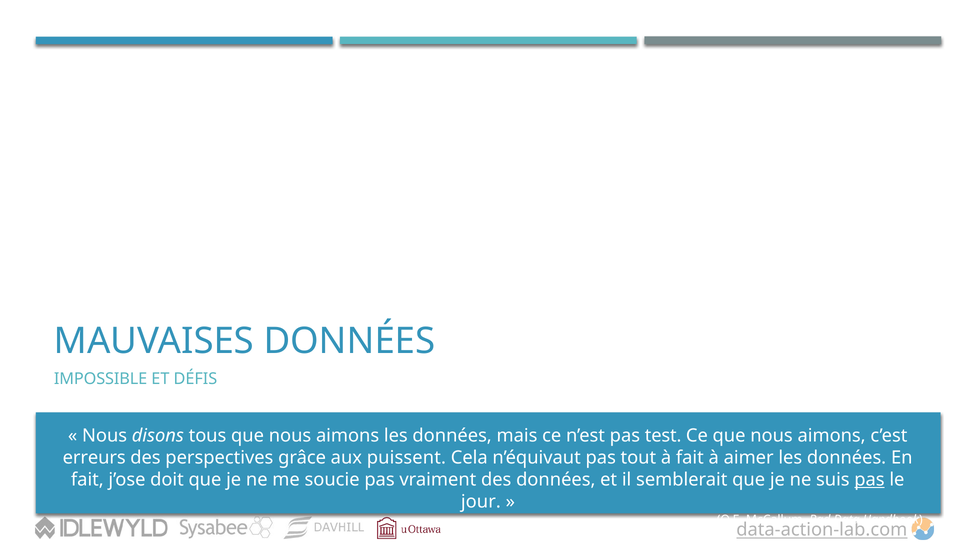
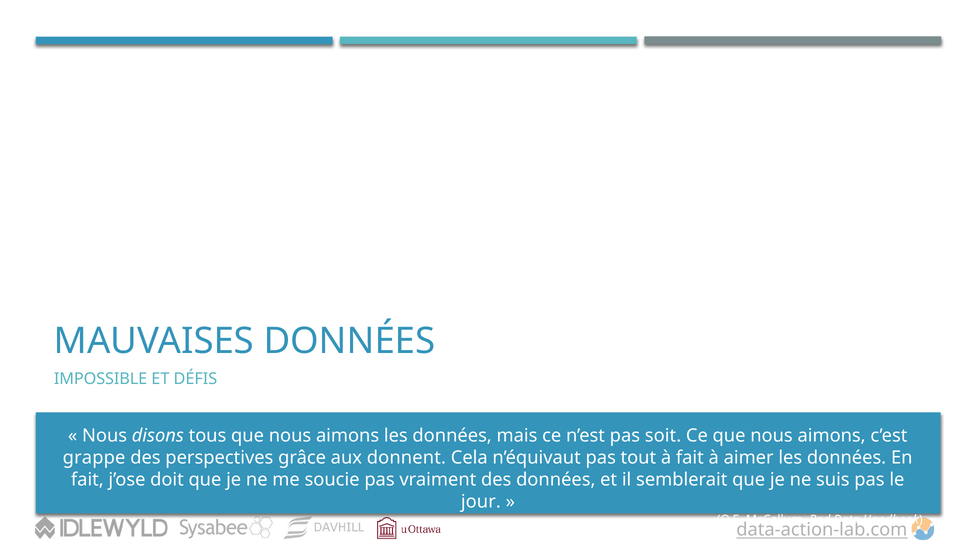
test: test -> soit
erreurs: erreurs -> grappe
puissent: puissent -> donnent
pas at (869, 479) underline: present -> none
